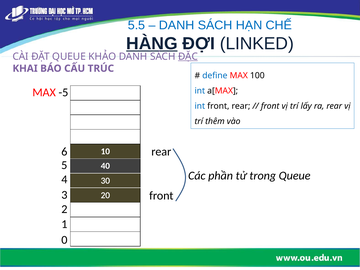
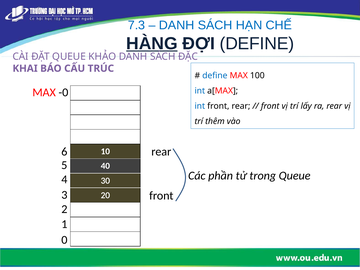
5.5: 5.5 -> 7.3
ĐỢI LINKED: LINKED -> DEFINE
ĐẶC underline: present -> none
-5: -5 -> -0
